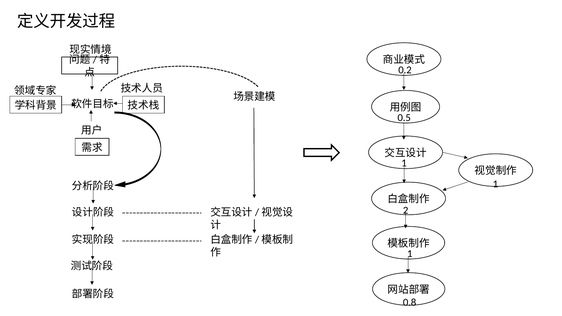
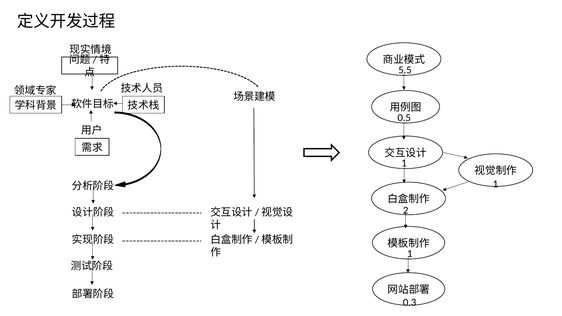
0.2: 0.2 -> 5.5
0.8: 0.8 -> 0.3
